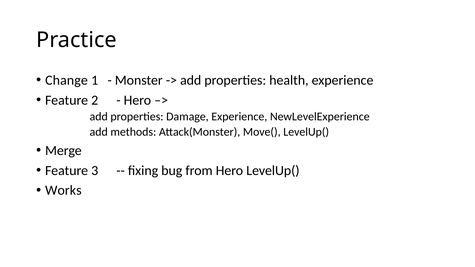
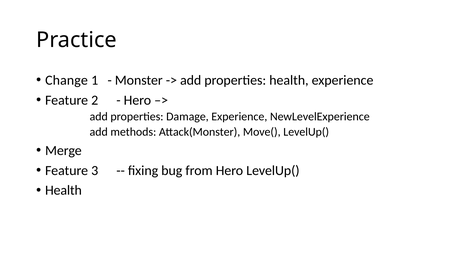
Works at (63, 191): Works -> Health
